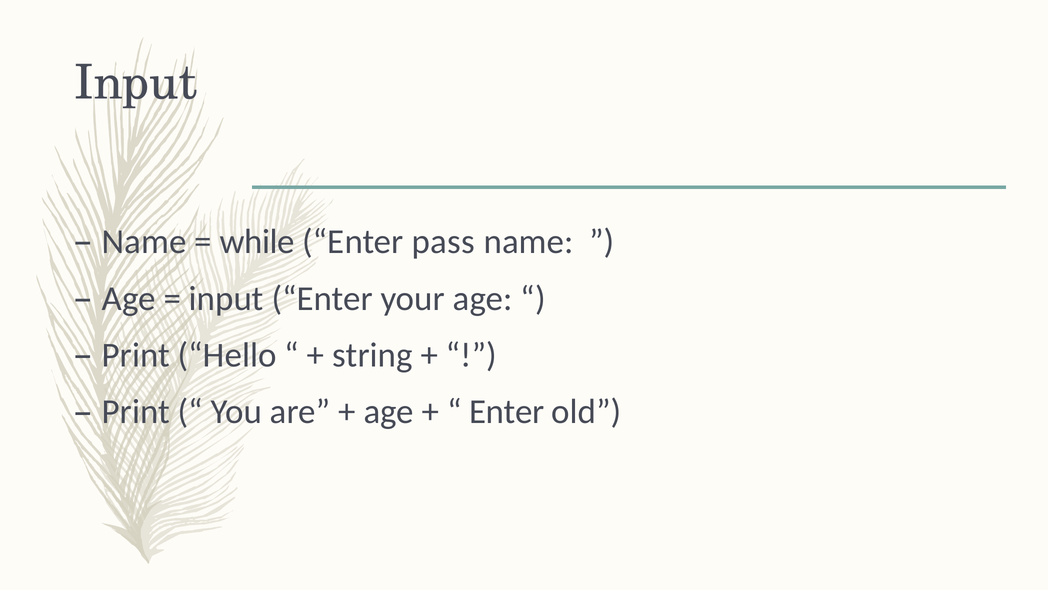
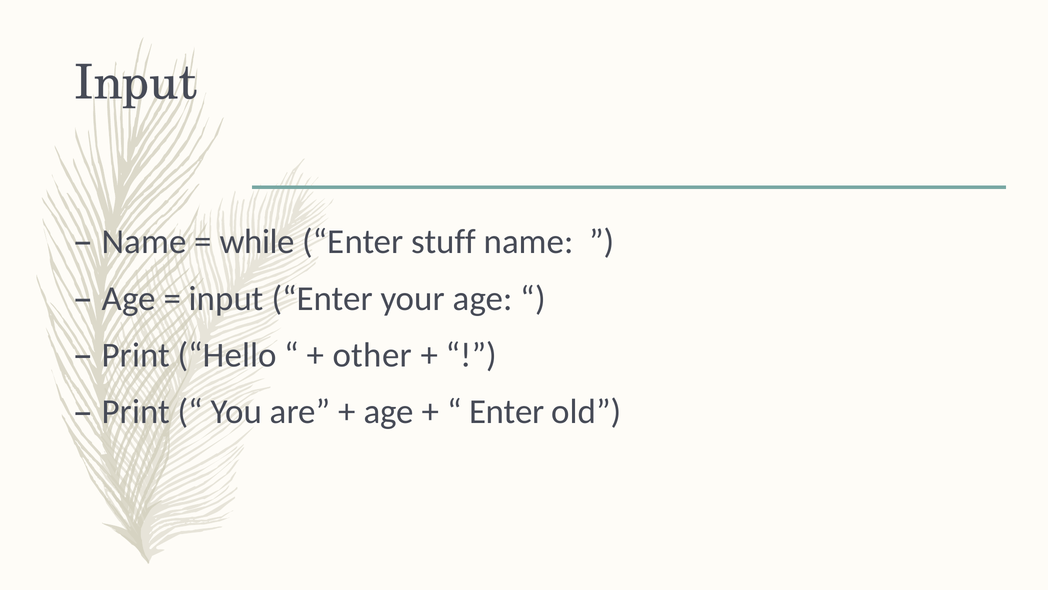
pass: pass -> stuff
string: string -> other
